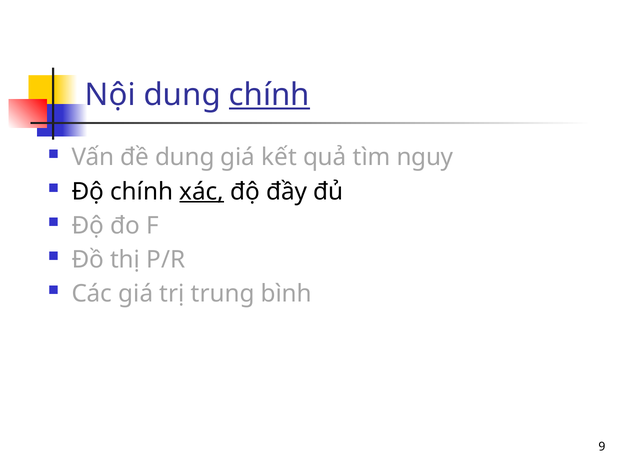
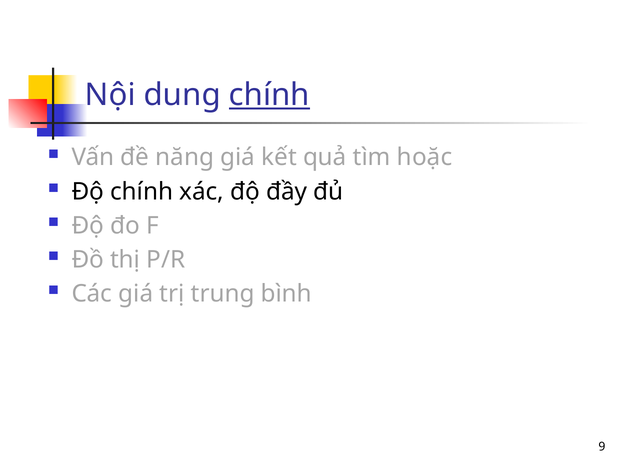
đề dung: dung -> năng
nguy: nguy -> hoặc
xác underline: present -> none
